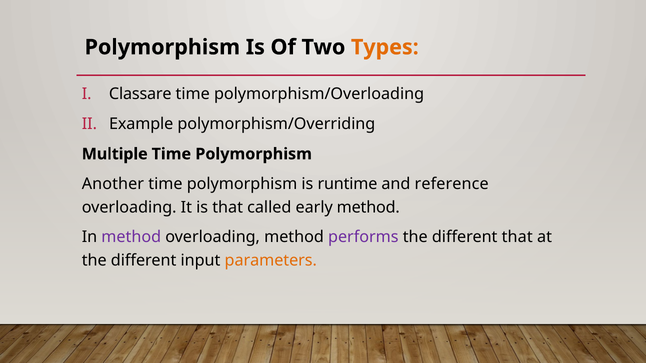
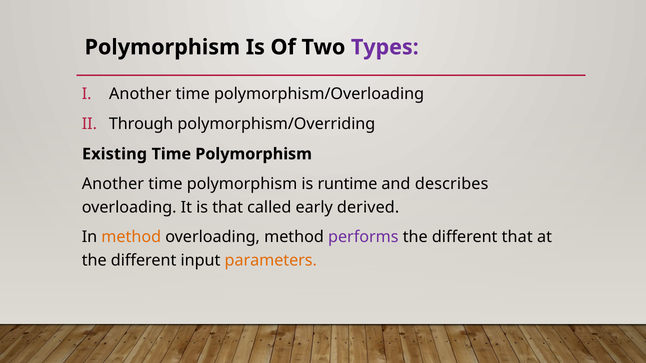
Types colour: orange -> purple
Classare at (140, 94): Classare -> Another
Example: Example -> Through
Multiple: Multiple -> Existing
reference: reference -> describes
early method: method -> derived
method at (131, 237) colour: purple -> orange
